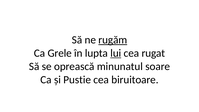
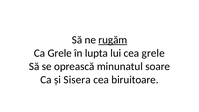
lui underline: present -> none
cea rugat: rugat -> grele
Pustie: Pustie -> Sisera
